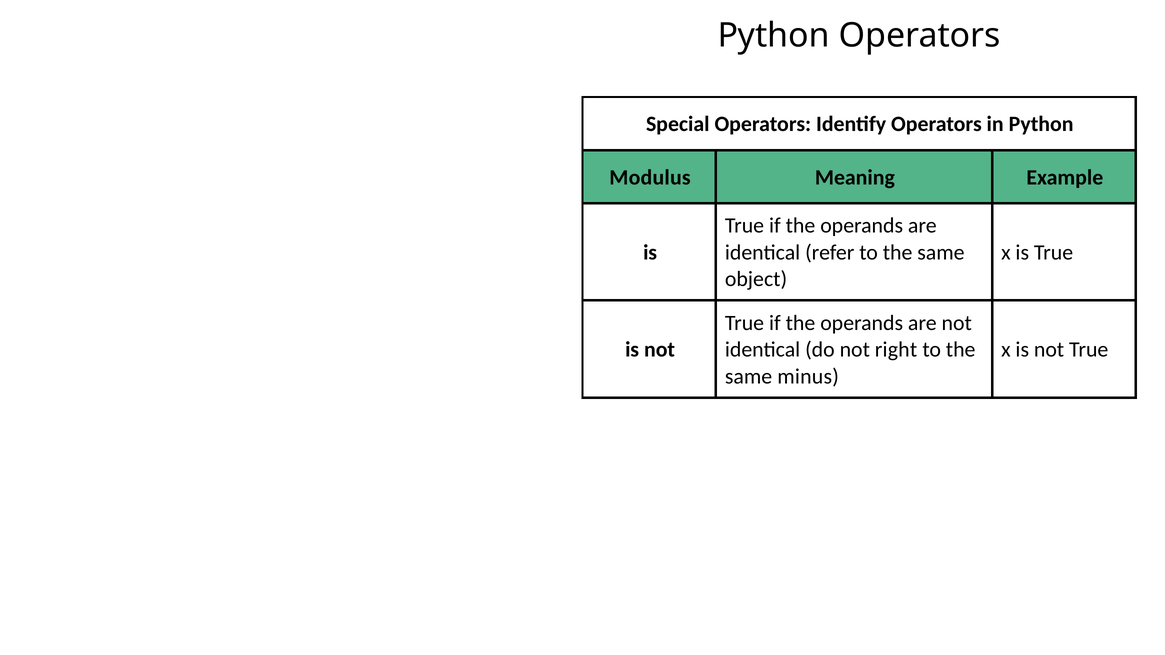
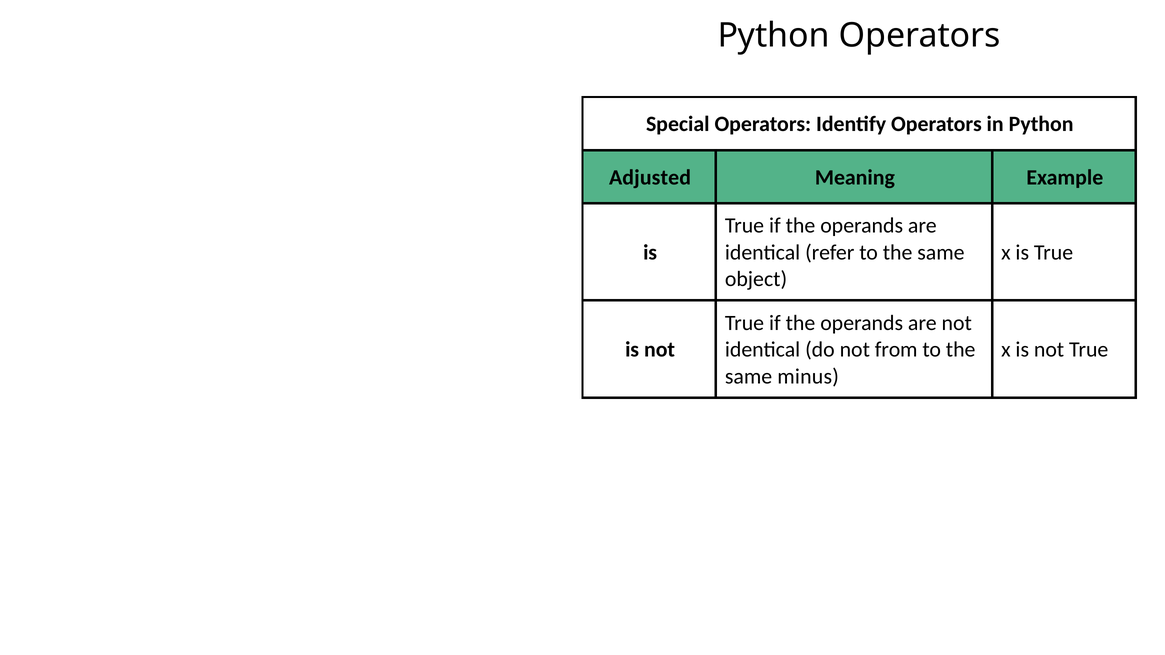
Modulus: Modulus -> Adjusted
right: right -> from
